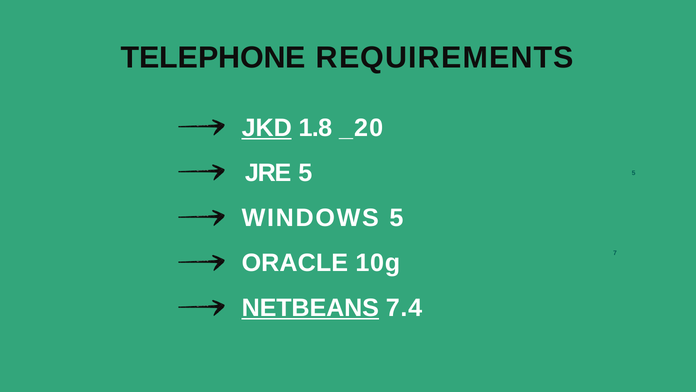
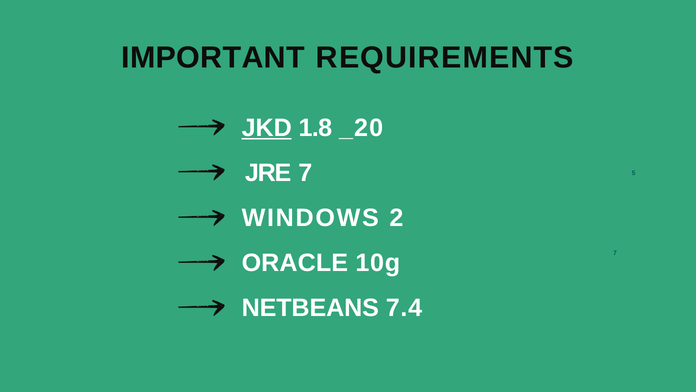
TELEPHONE: TELEPHONE -> IMPORTANT
JRE 5: 5 -> 7
WINDOWS 5: 5 -> 2
NETBEANS underline: present -> none
